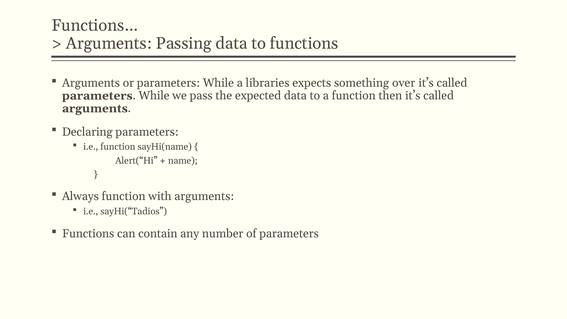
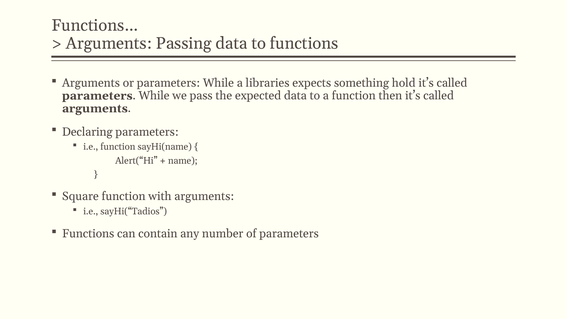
over: over -> hold
Always: Always -> Square
